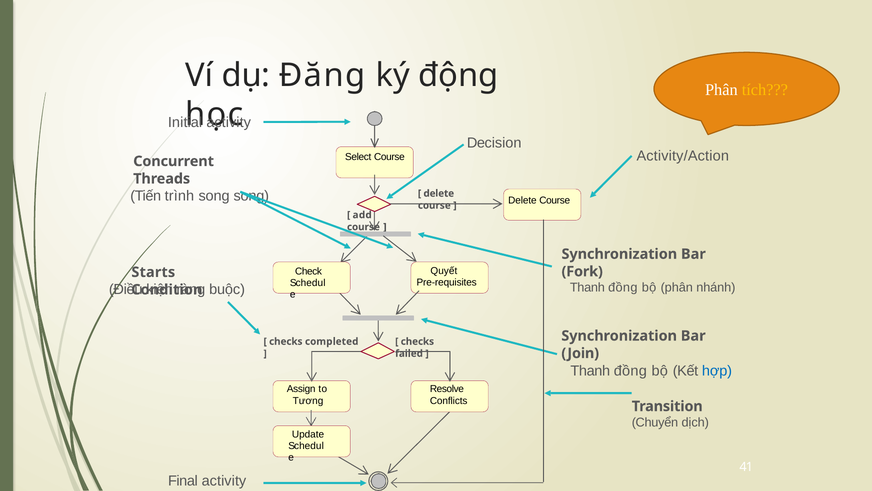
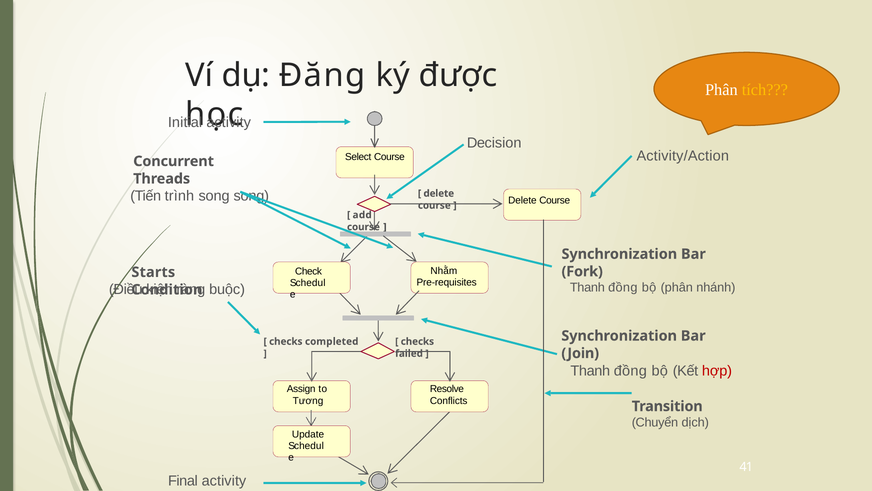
động: động -> được
Quyết: Quyết -> Nhằm
hợp colour: blue -> red
